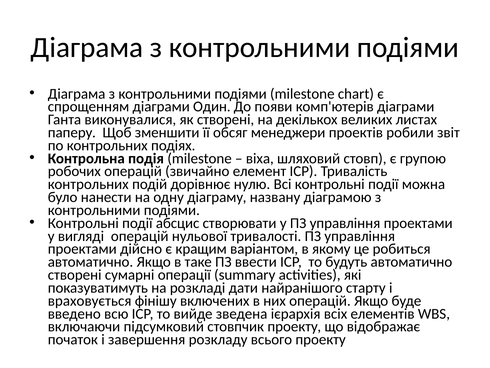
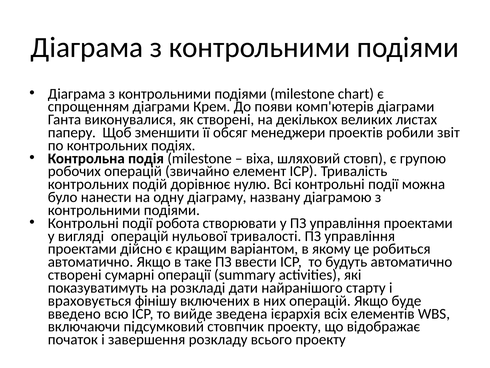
Один: Один -> Крем
абсцис: абсцис -> робота
